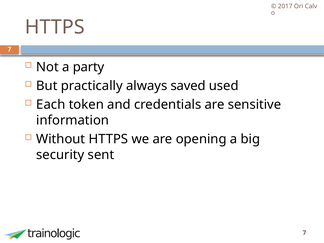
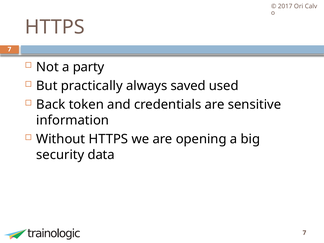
Each: Each -> Back
sent: sent -> data
